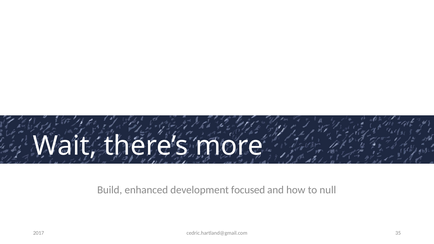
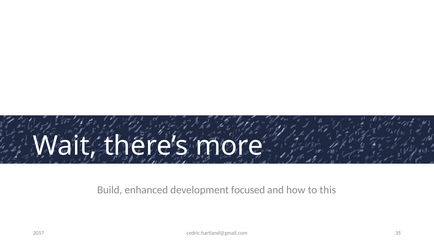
null: null -> this
